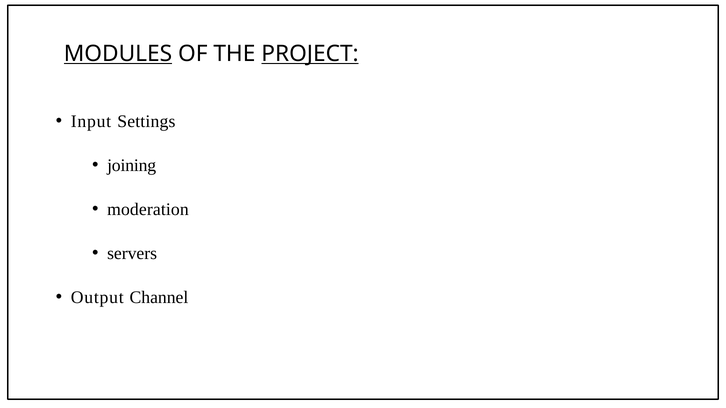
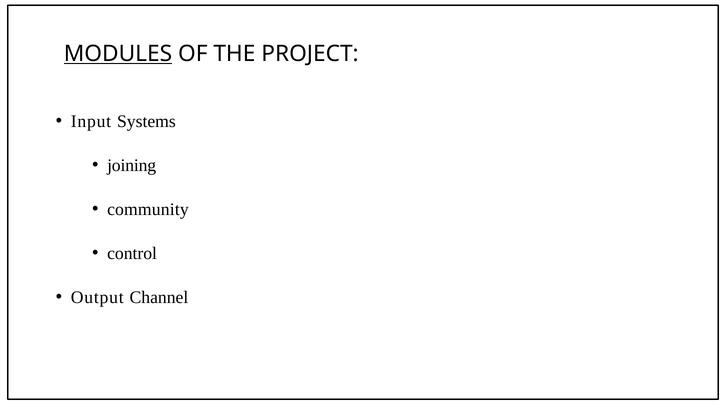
PROJECT underline: present -> none
Settings: Settings -> Systems
moderation: moderation -> community
servers: servers -> control
